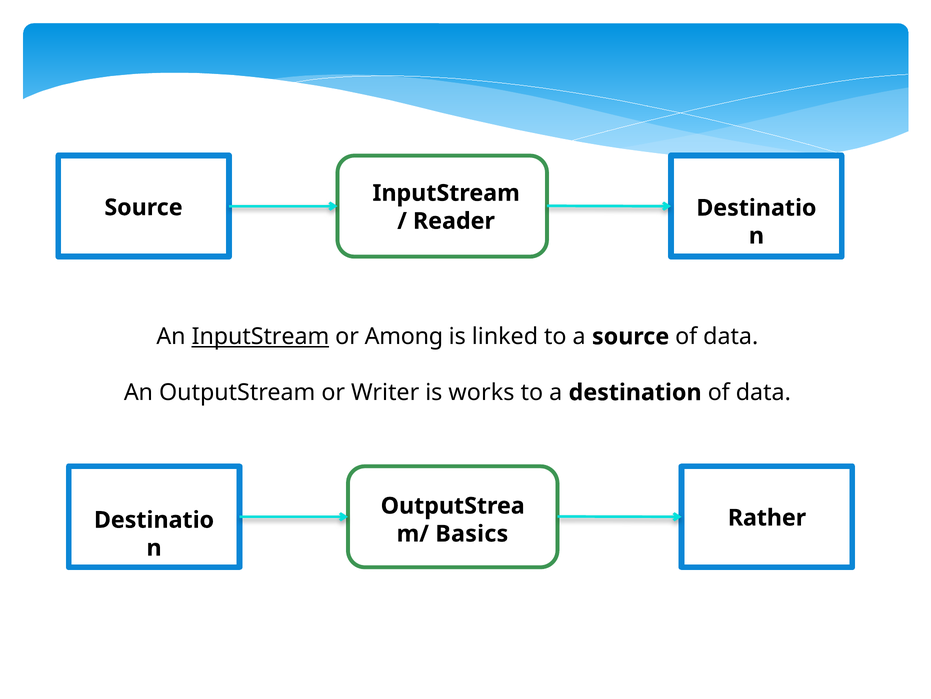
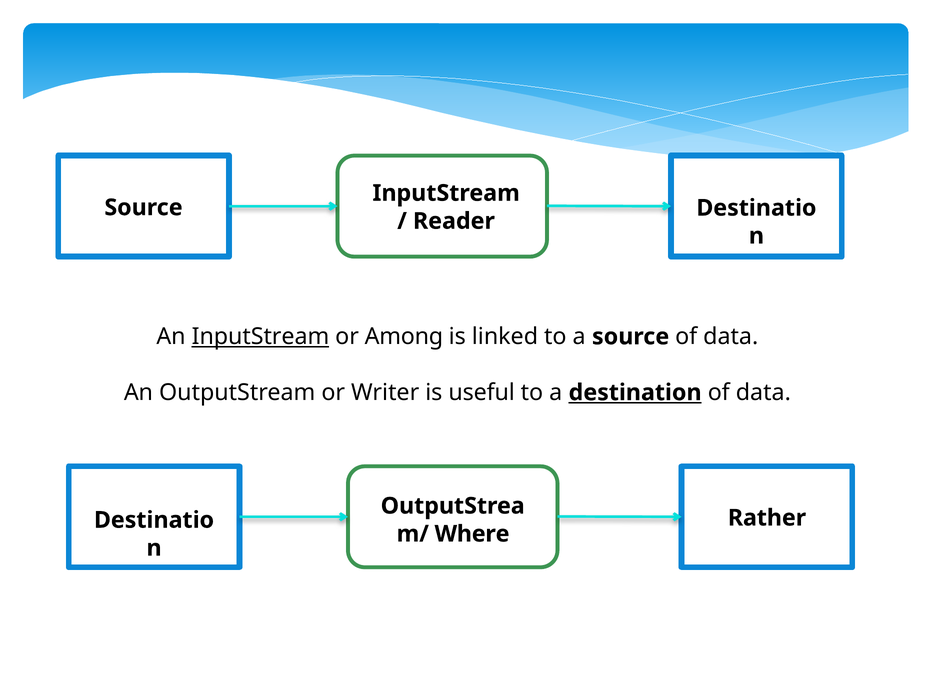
works: works -> useful
destination underline: none -> present
Basics: Basics -> Where
